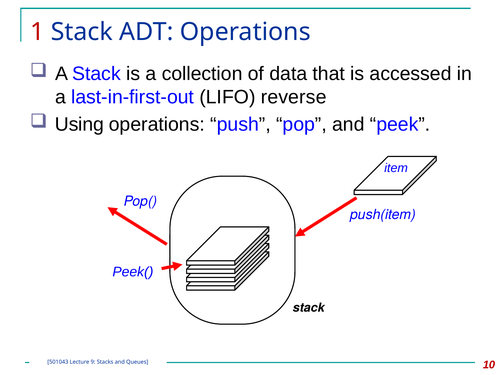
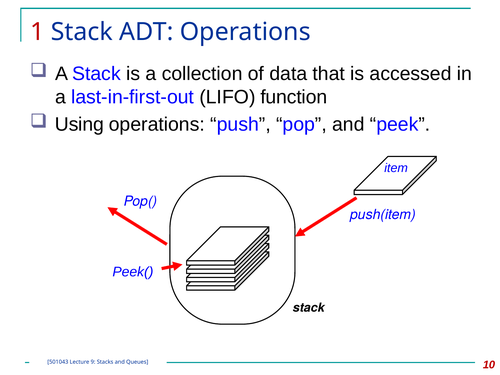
reverse: reverse -> function
